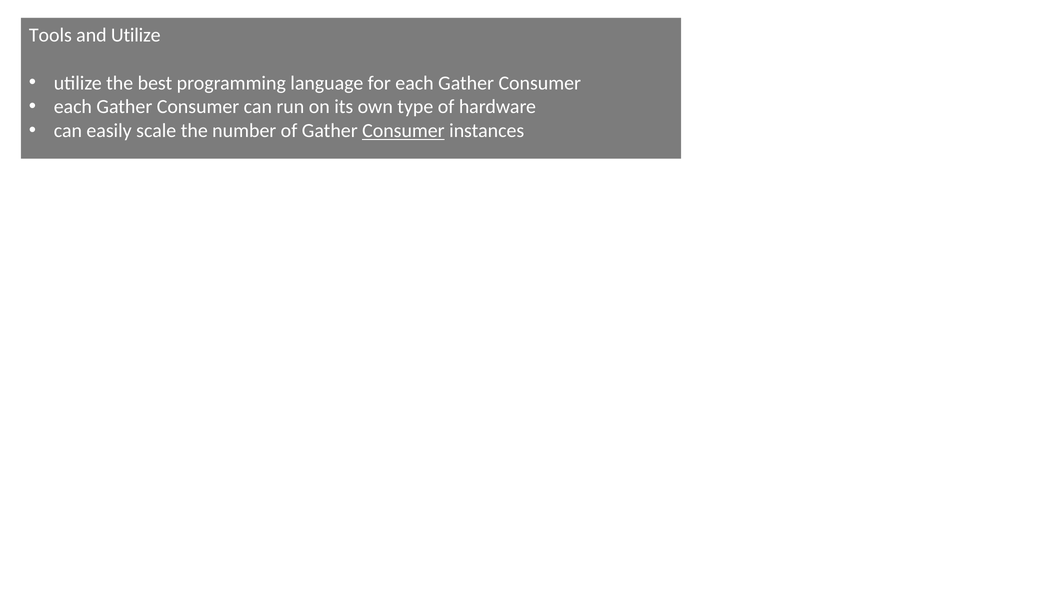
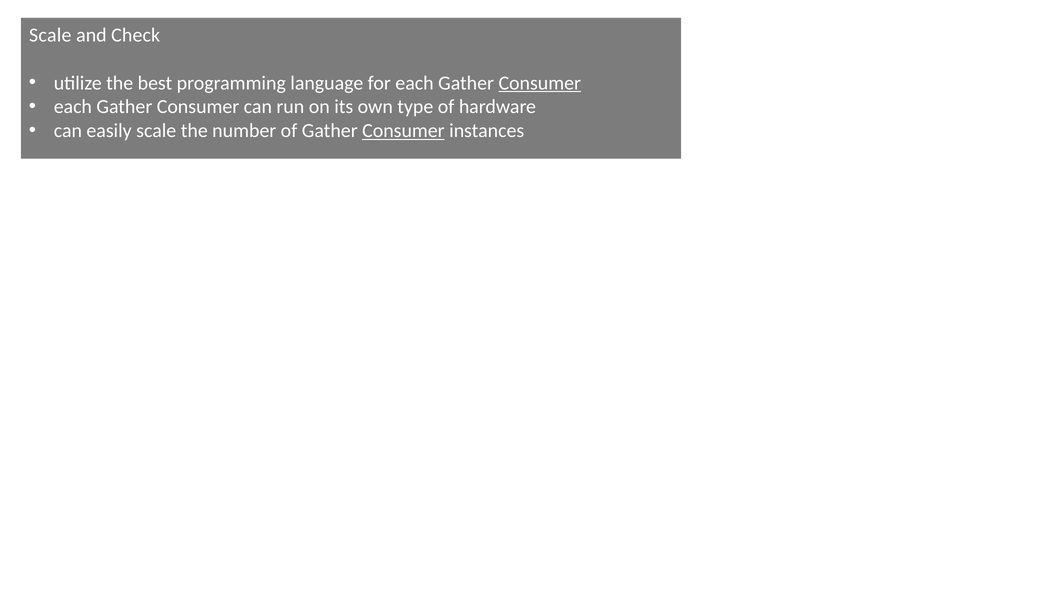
Tools at (50, 35): Tools -> Scale
and Utilize: Utilize -> Check
Consumer at (540, 83) underline: none -> present
